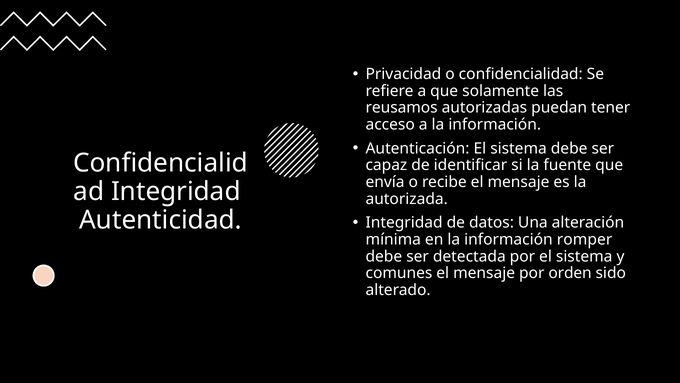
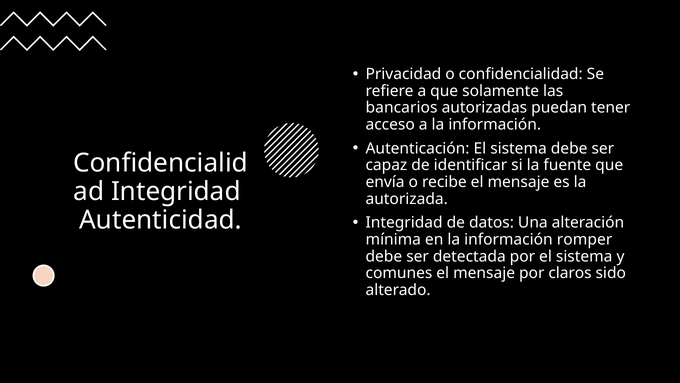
reusamos: reusamos -> bancarios
orden: orden -> claros
